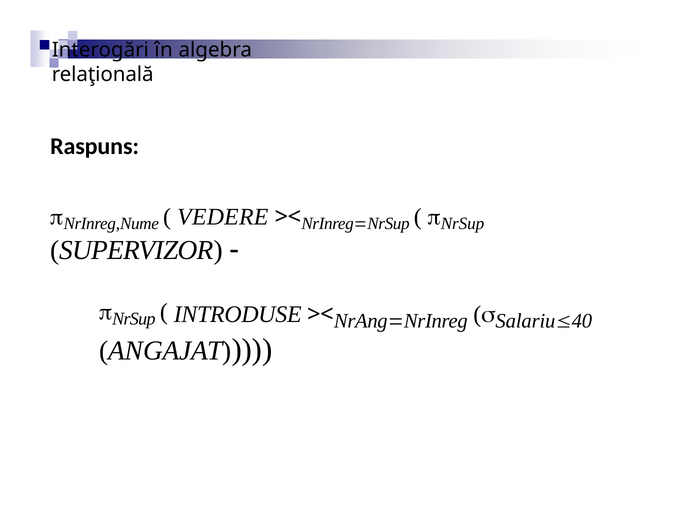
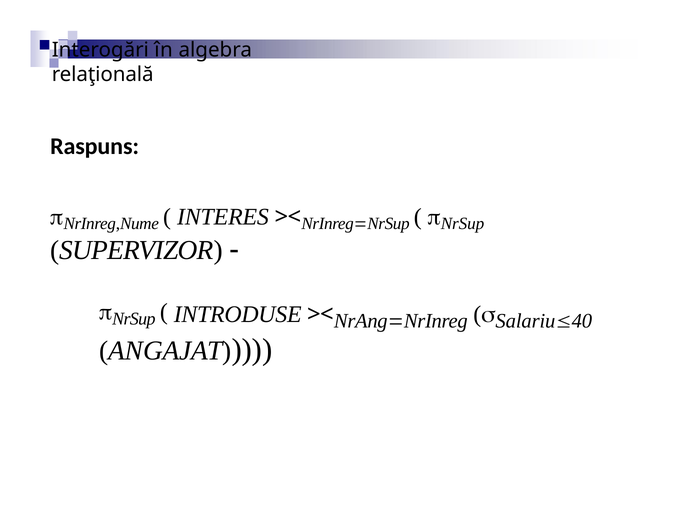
VEDERE: VEDERE -> INTERES
